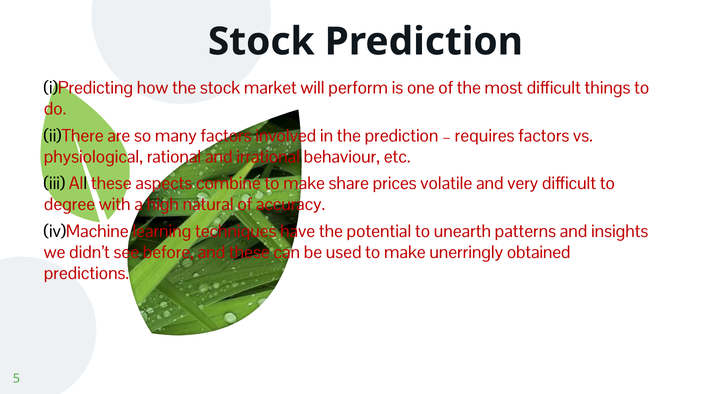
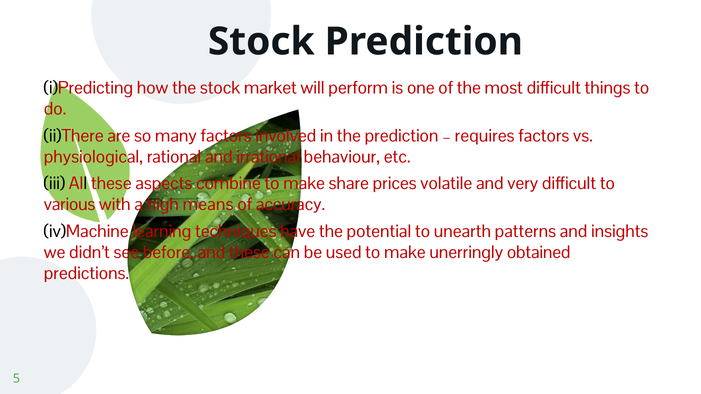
degree: degree -> various
natural: natural -> means
